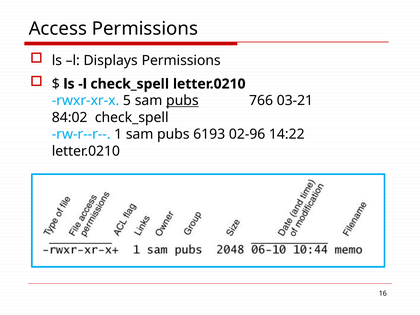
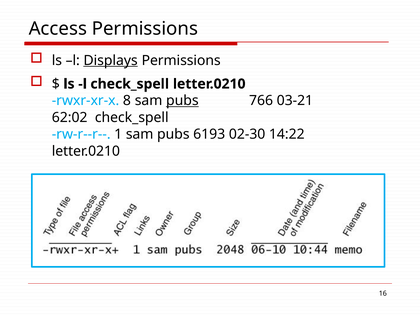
Displays underline: none -> present
5: 5 -> 8
84:02: 84:02 -> 62:02
02-96: 02-96 -> 02-30
